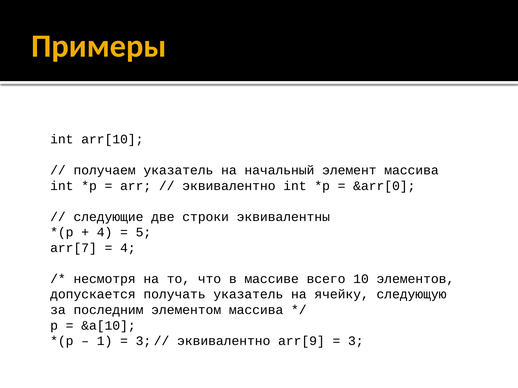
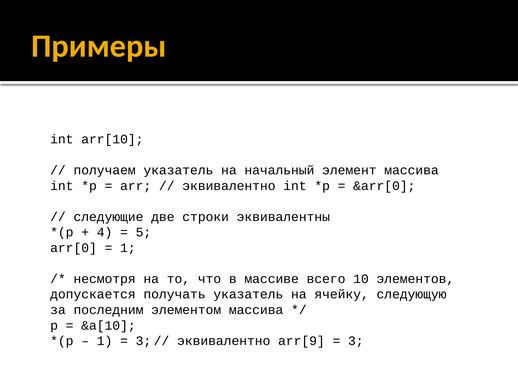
arr[7: arr[7 -> arr[0
4 at (128, 248): 4 -> 1
